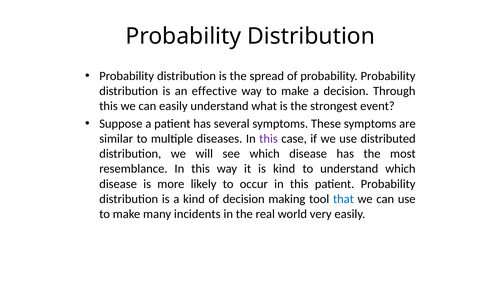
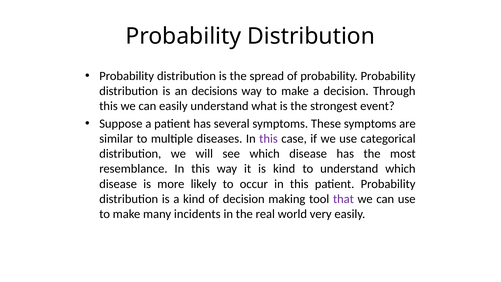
effective: effective -> decisions
distributed: distributed -> categorical
that colour: blue -> purple
